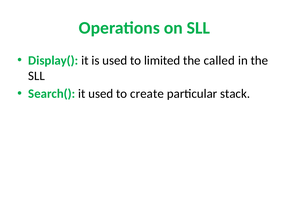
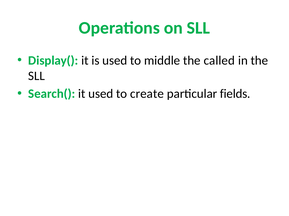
limited: limited -> middle
stack: stack -> fields
